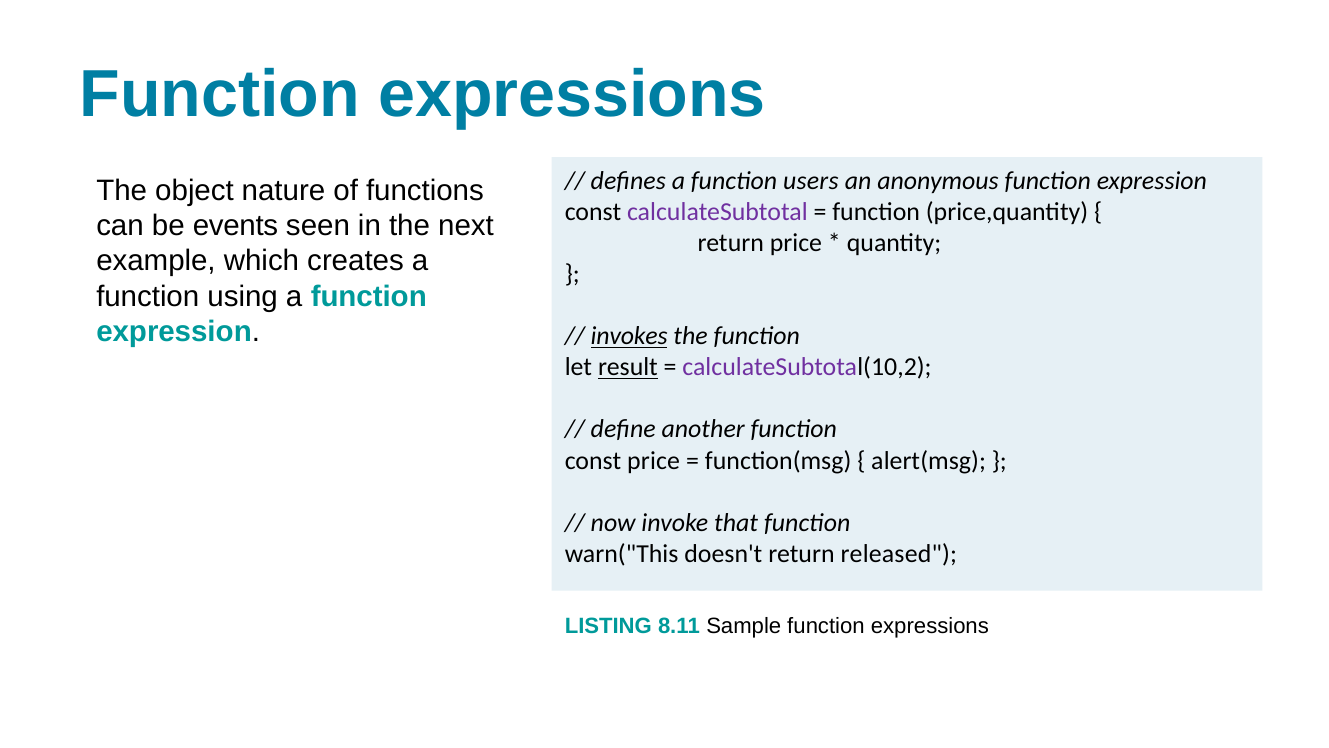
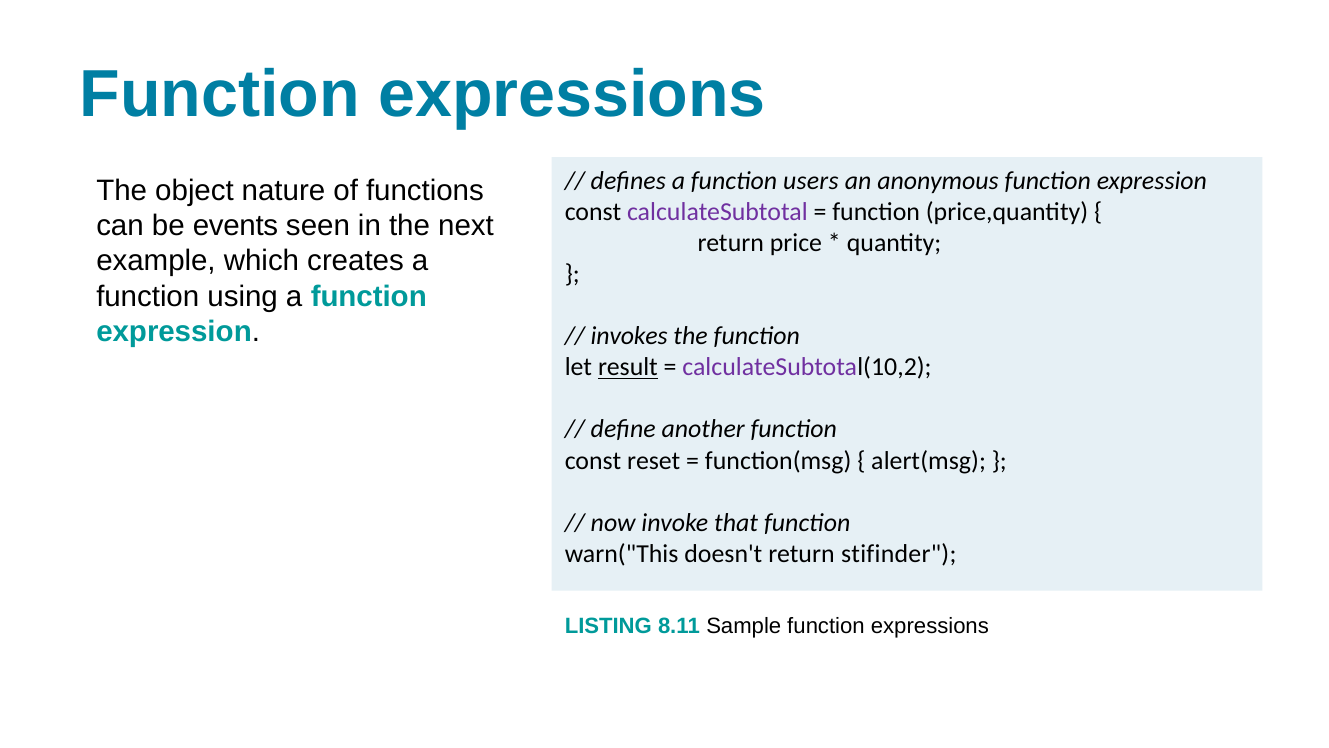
invokes underline: present -> none
const price: price -> reset
released: released -> stifinder
